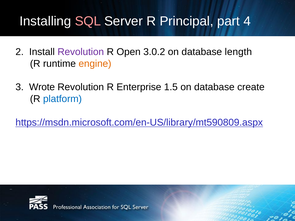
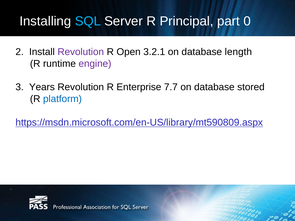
SQL colour: pink -> light blue
4: 4 -> 0
3.0.2: 3.0.2 -> 3.2.1
engine colour: orange -> purple
Wrote: Wrote -> Years
1.5: 1.5 -> 7.7
create: create -> stored
